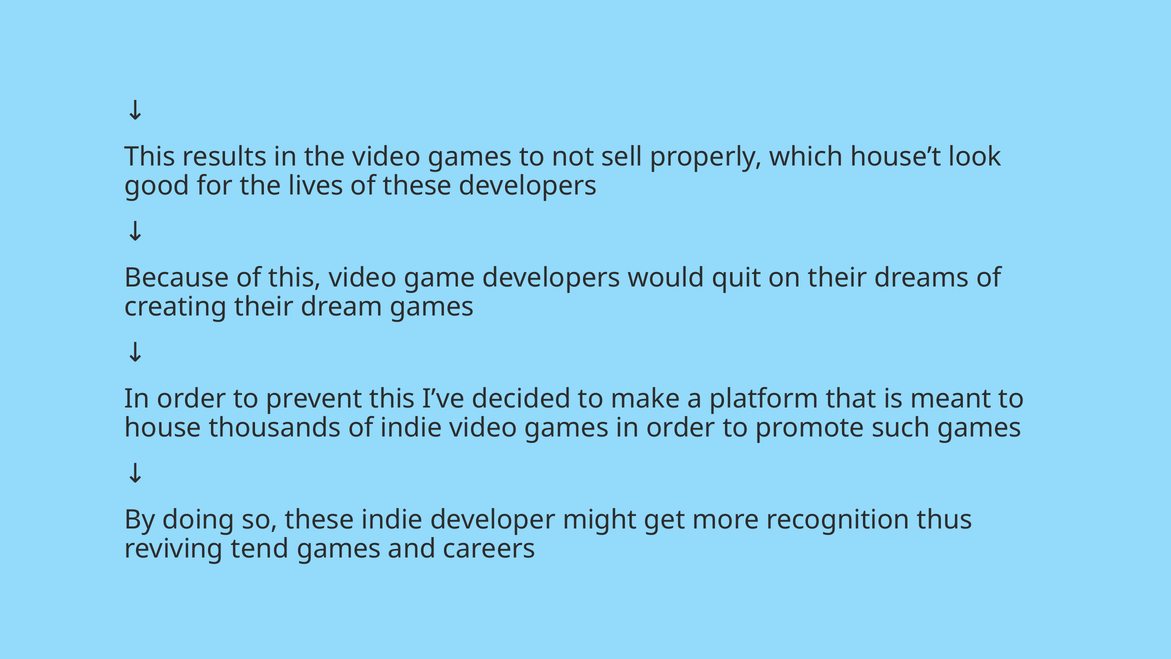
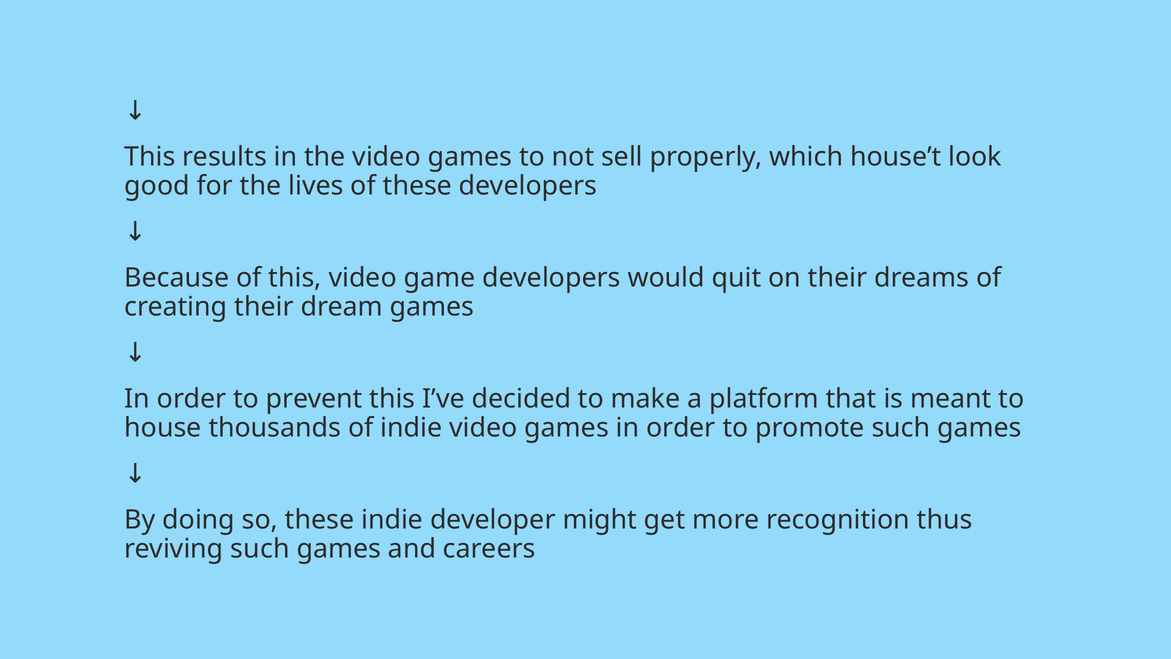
reviving tend: tend -> such
